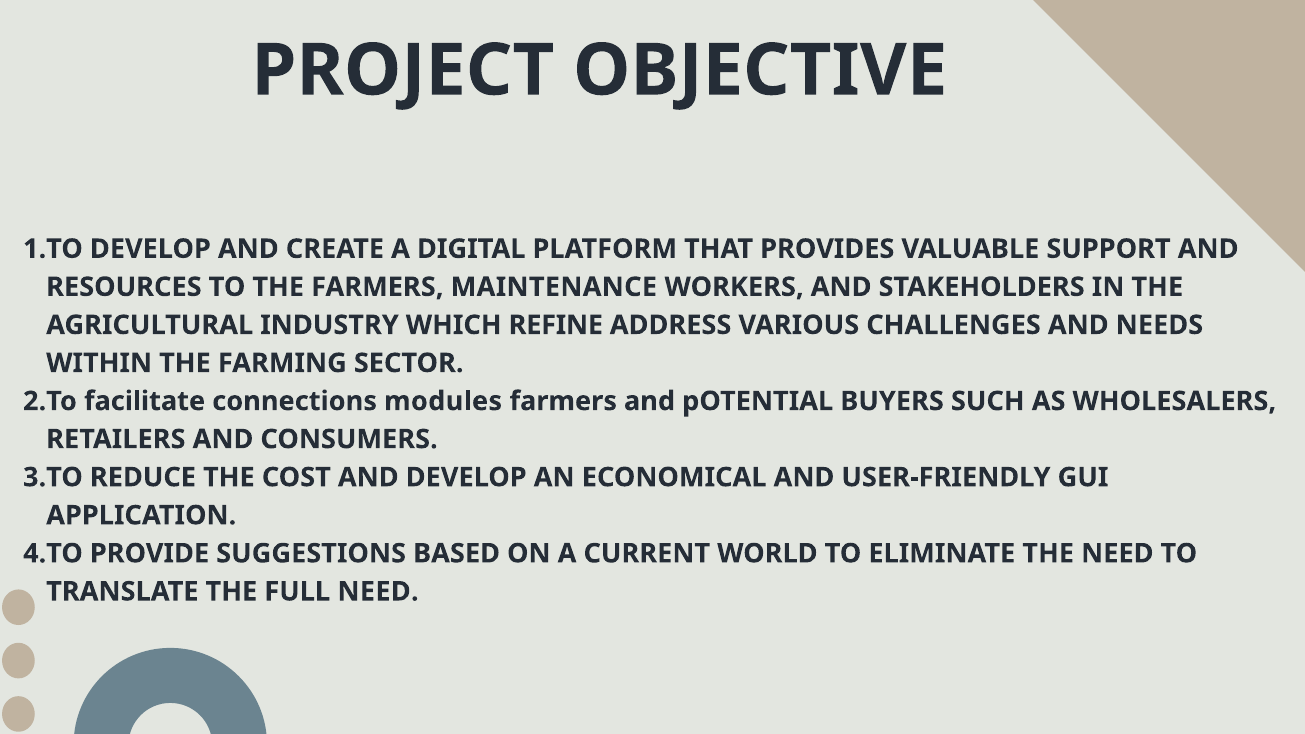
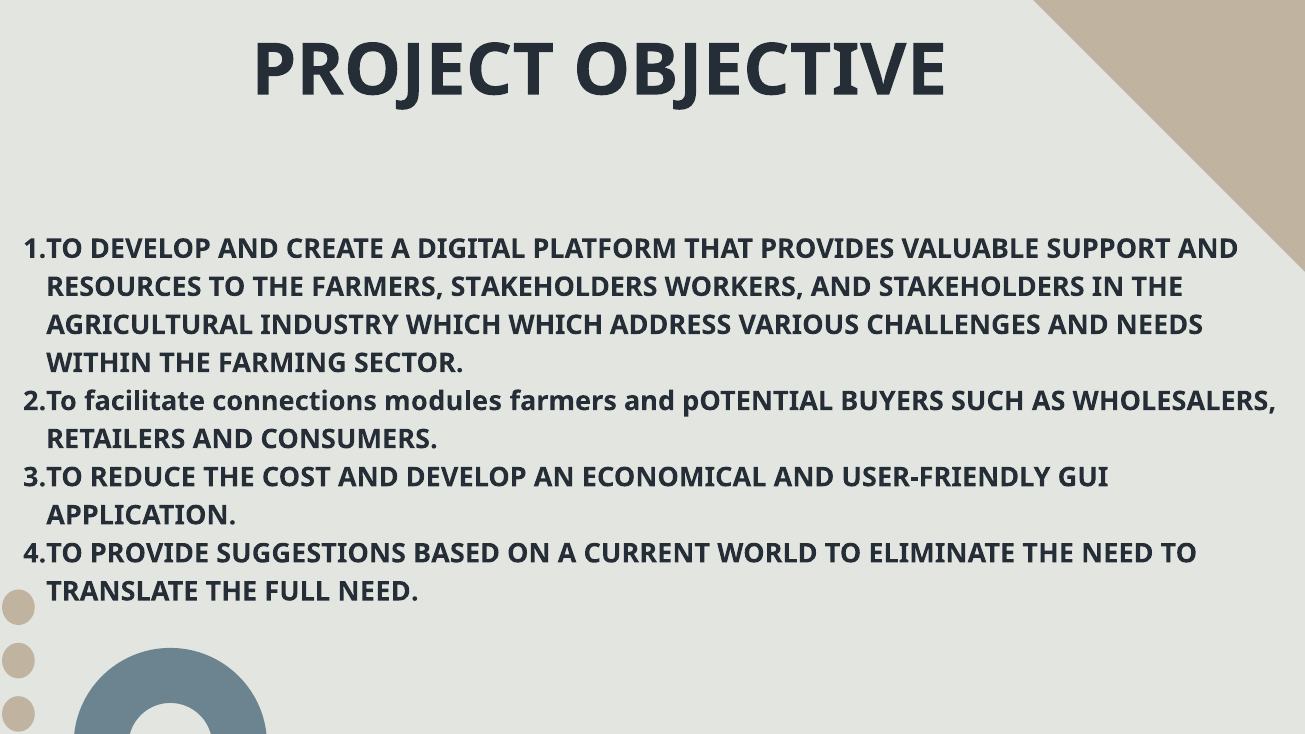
FARMERS MAINTENANCE: MAINTENANCE -> STAKEHOLDERS
WHICH REFINE: REFINE -> WHICH
